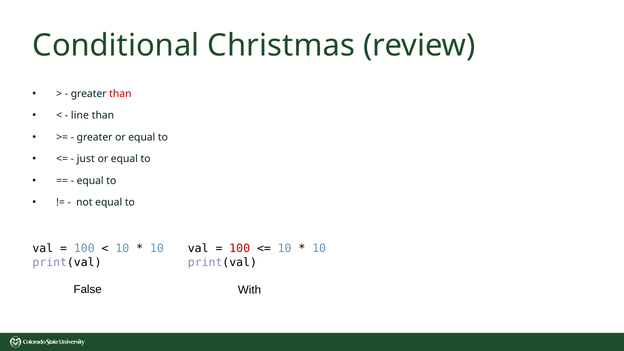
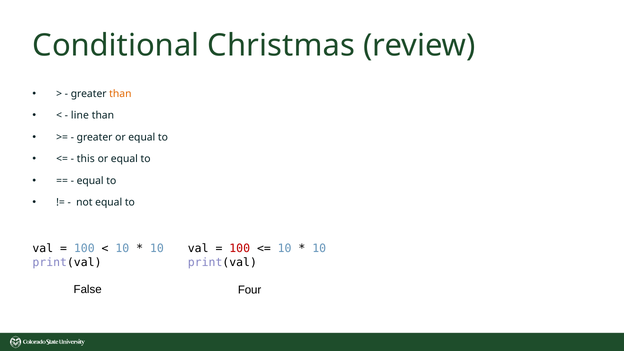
than at (120, 94) colour: red -> orange
just: just -> this
With: With -> Four
